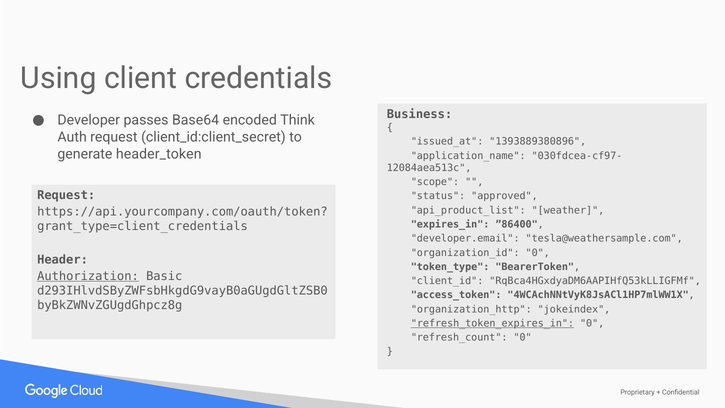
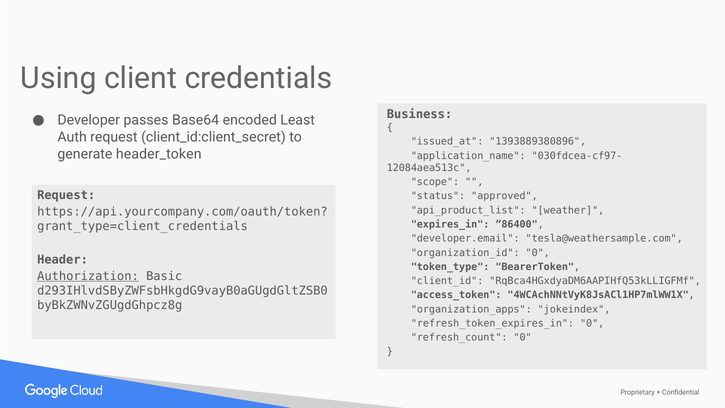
Think: Think -> Least
organization_http: organization_http -> organization_apps
refresh_token_expires_in underline: present -> none
